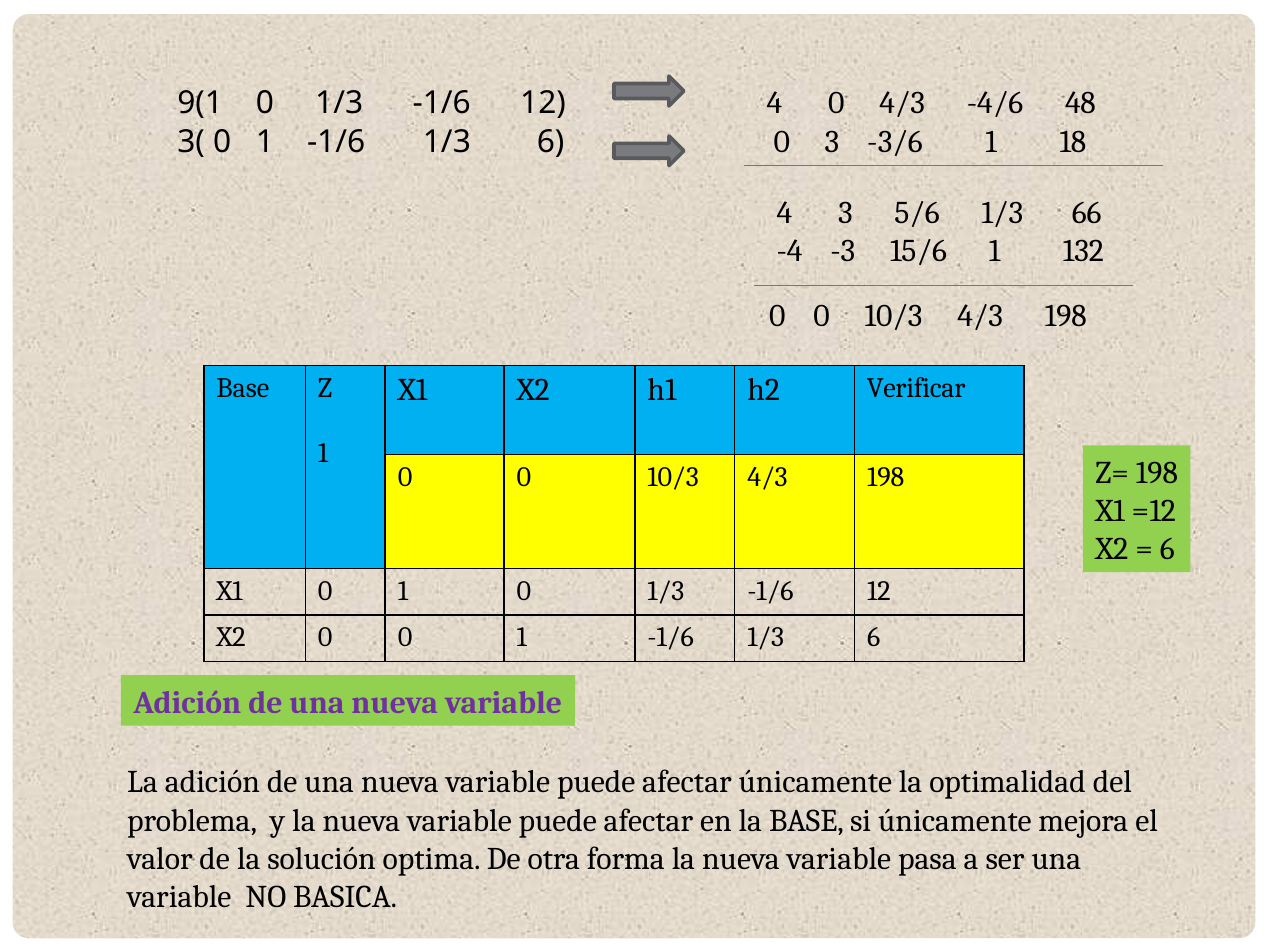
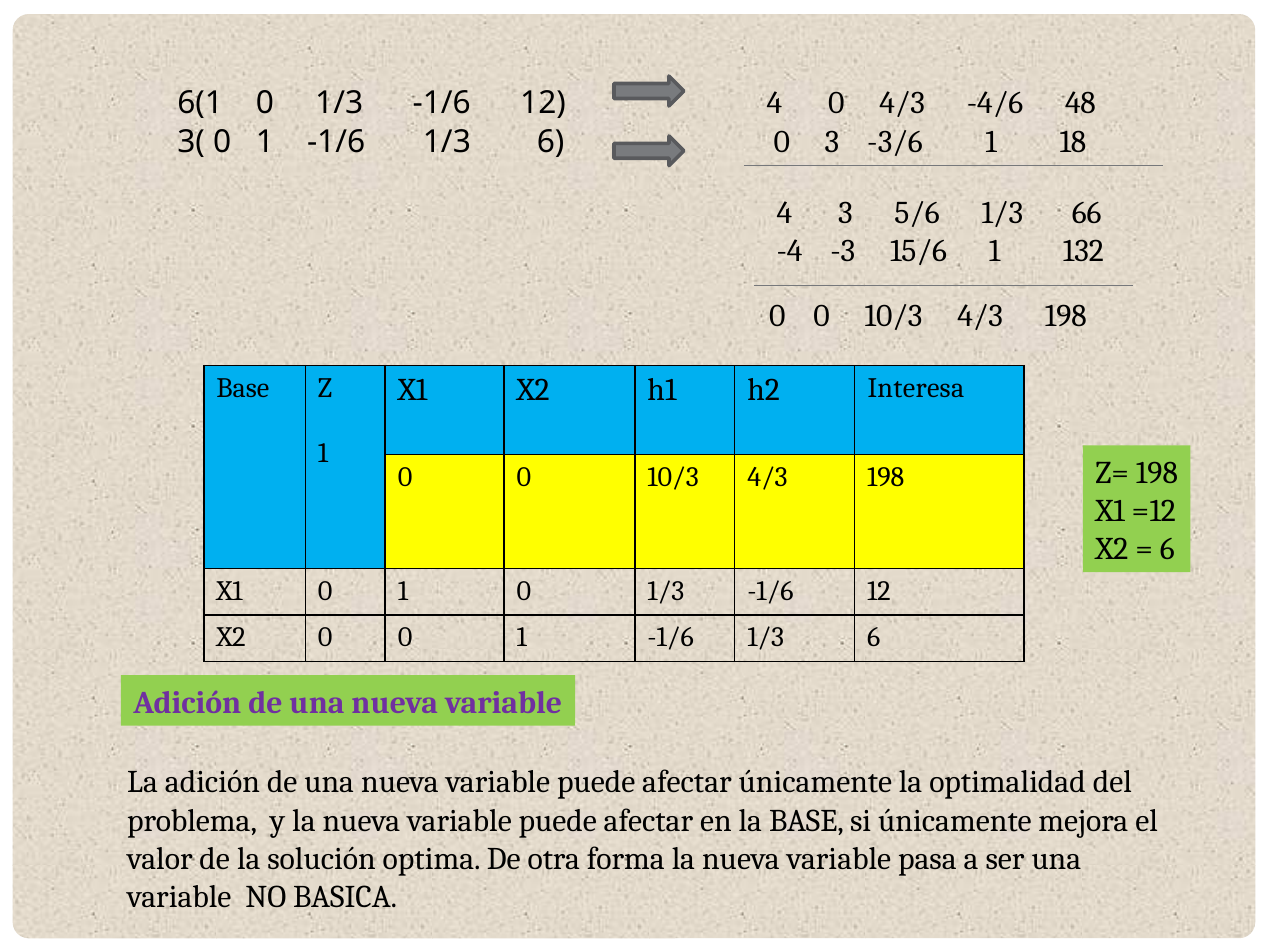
9(1: 9(1 -> 6(1
Verificar: Verificar -> Interesa
